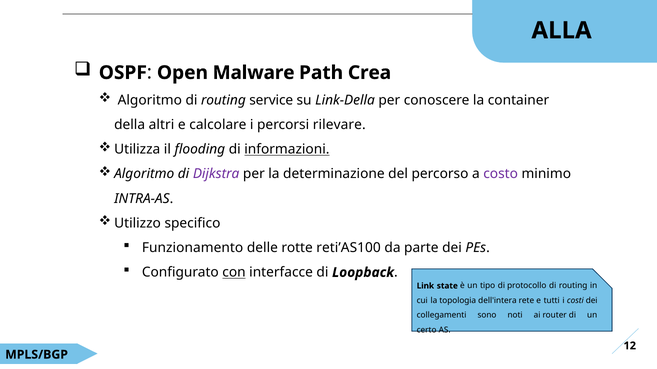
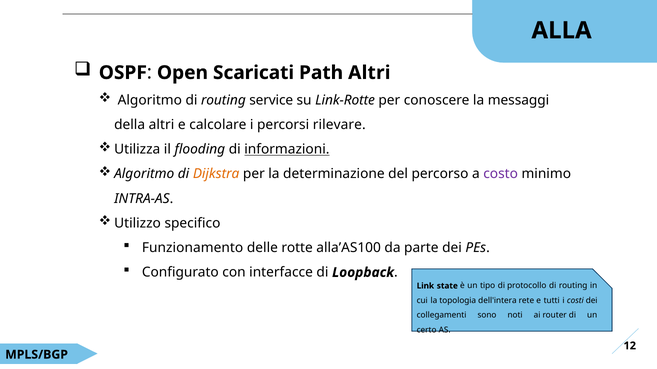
Malware: Malware -> Scaricati
Path Crea: Crea -> Altri
Link-Della: Link-Della -> Link-Rotte
container: container -> messaggi
Dijkstra colour: purple -> orange
reti’AS100: reti’AS100 -> alla’AS100
con underline: present -> none
